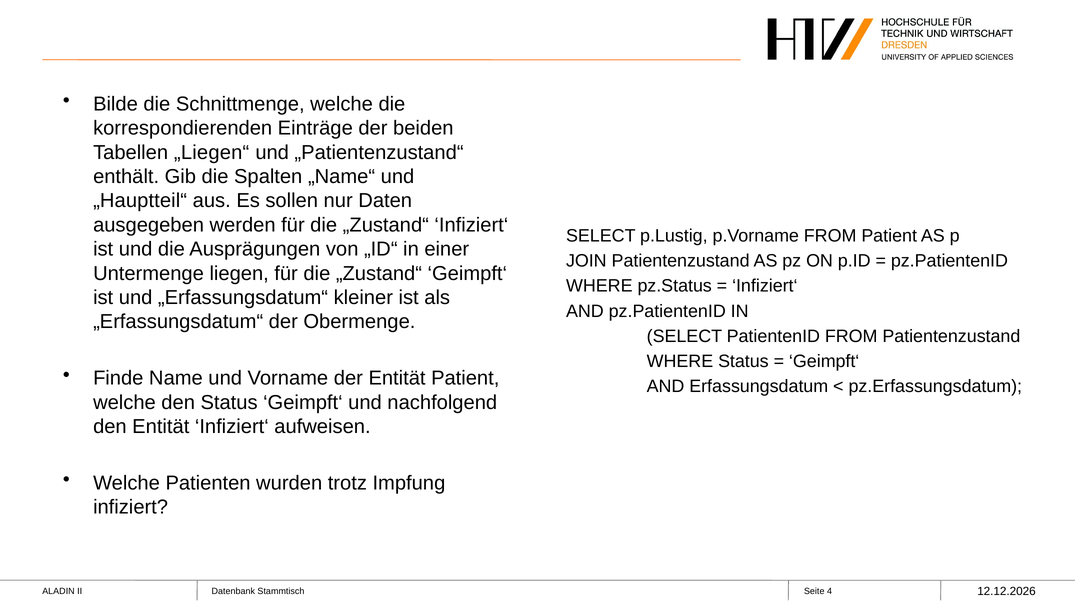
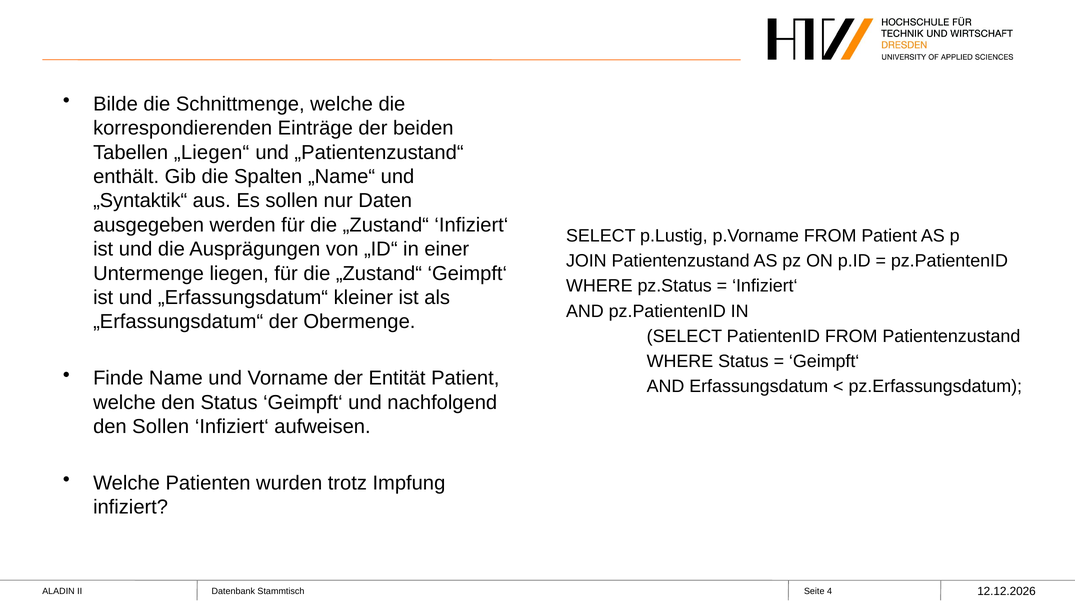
„Hauptteil“: „Hauptteil“ -> „Syntaktik“
den Entität: Entität -> Sollen
